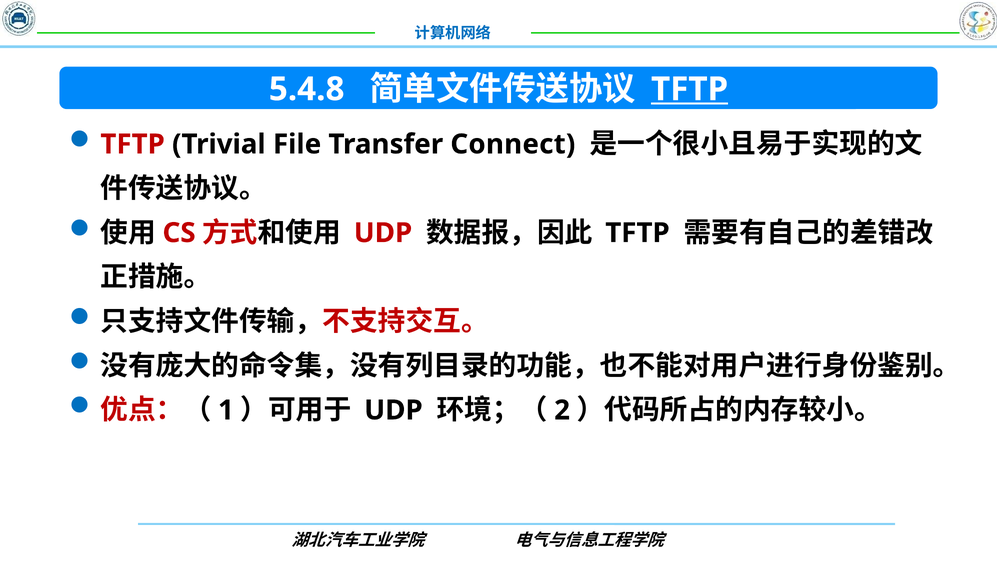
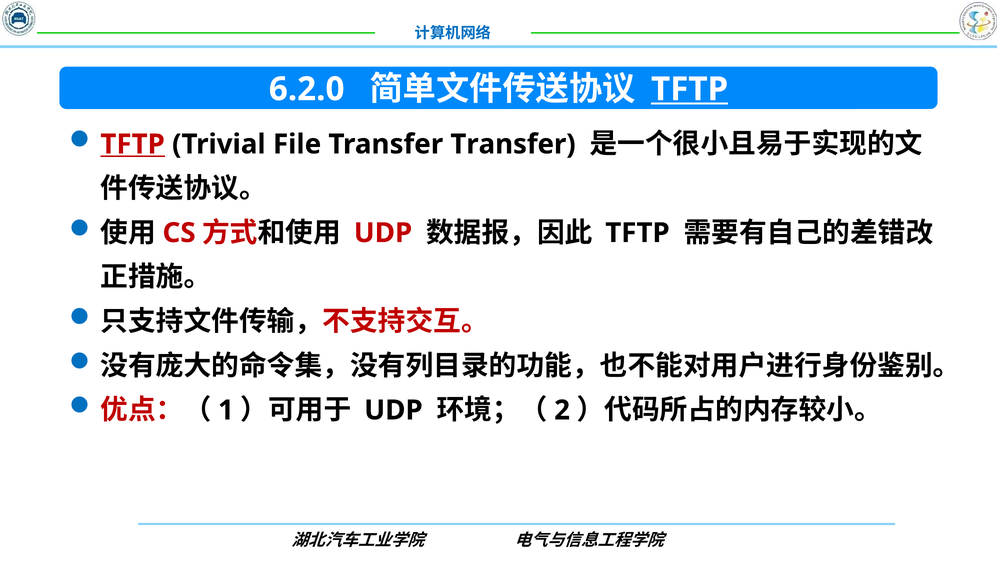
5.4.8: 5.4.8 -> 6.2.0
TFTP at (133, 144) underline: none -> present
Transfer Connect: Connect -> Transfer
